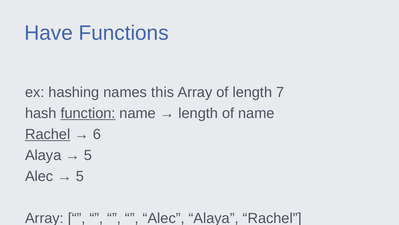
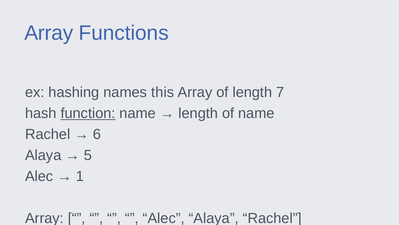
Have at (49, 33): Have -> Array
Rachel at (48, 134) underline: present -> none
5 at (80, 176): 5 -> 1
